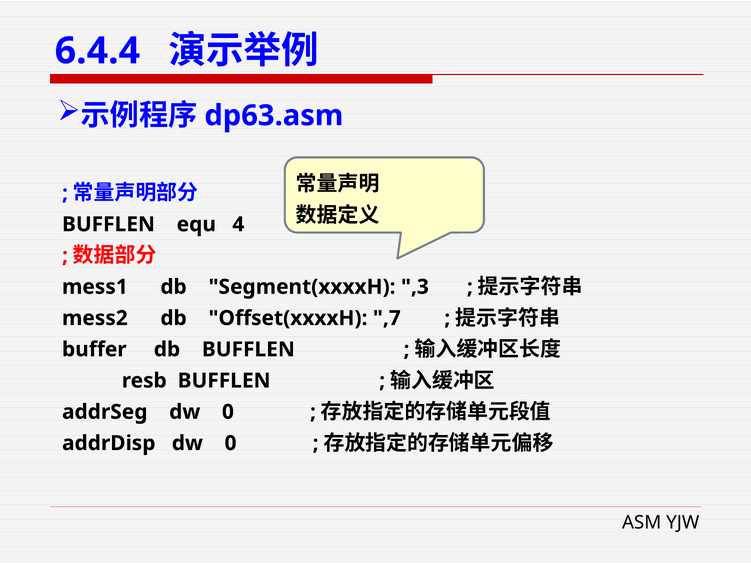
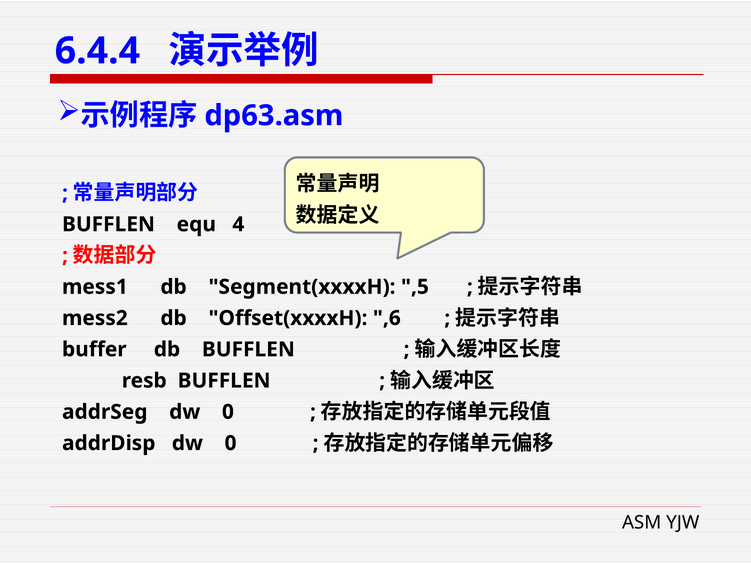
,3: ,3 -> ,5
,7: ,7 -> ,6
